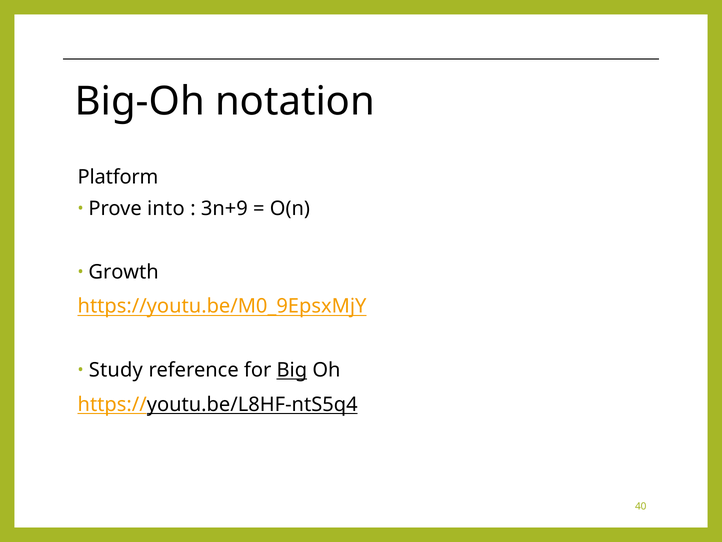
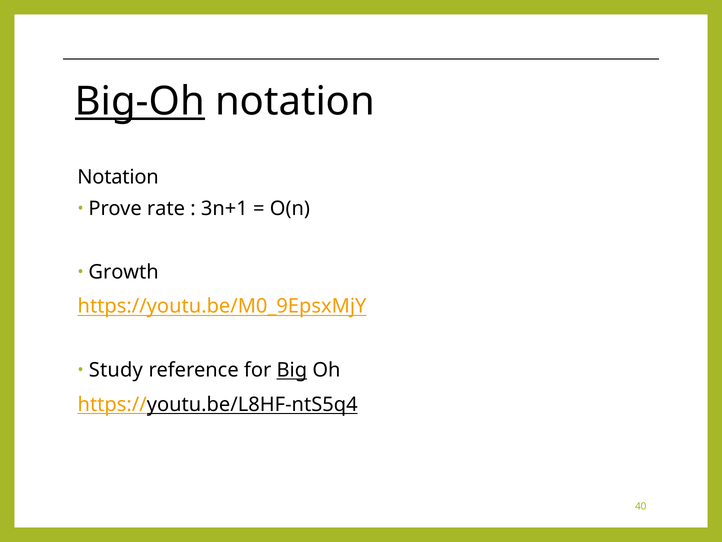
Big-Oh underline: none -> present
Platform at (118, 177): Platform -> Notation
into: into -> rate
3n+9: 3n+9 -> 3n+1
